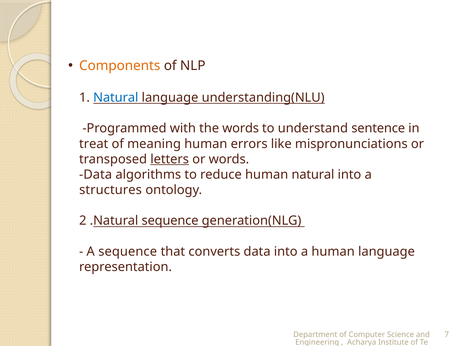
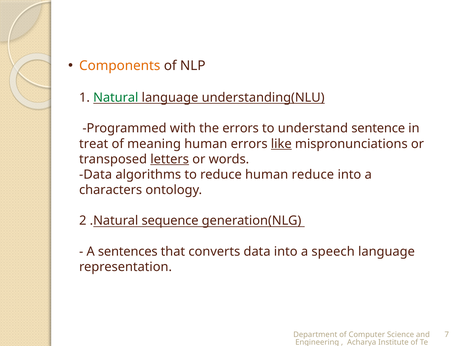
Natural at (116, 98) colour: blue -> green
the words: words -> errors
like underline: none -> present
human natural: natural -> reduce
structures: structures -> characters
A sequence: sequence -> sentences
a human: human -> speech
